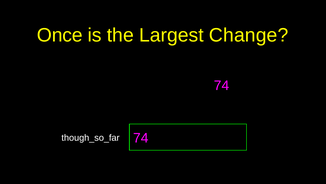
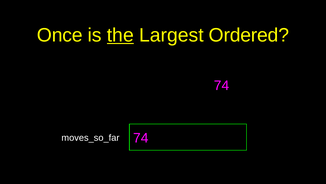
the underline: none -> present
Change: Change -> Ordered
though_so_far: though_so_far -> moves_so_far
